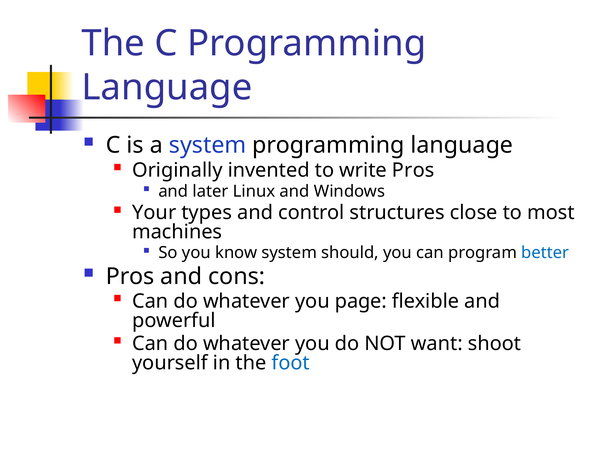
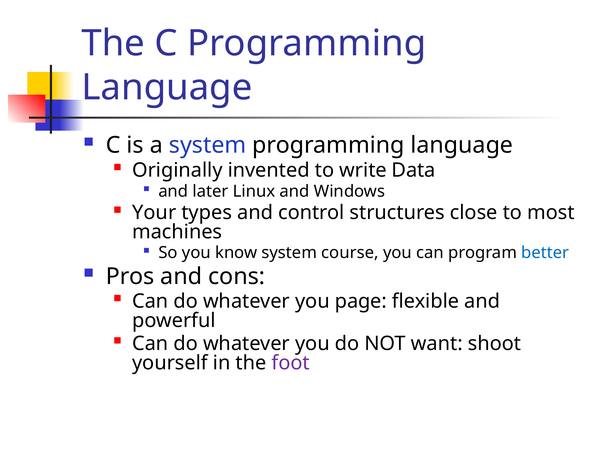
write Pros: Pros -> Data
should: should -> course
foot colour: blue -> purple
